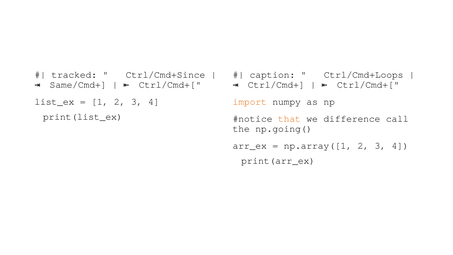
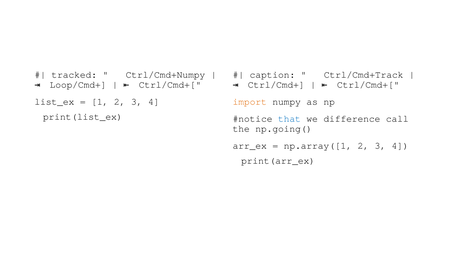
Ctrl/Cmd+Since: Ctrl/Cmd+Since -> Ctrl/Cmd+Numpy
Ctrl/Cmd+Loops: Ctrl/Cmd+Loops -> Ctrl/Cmd+Track
Same/Cmd+: Same/Cmd+ -> Loop/Cmd+
that colour: orange -> blue
